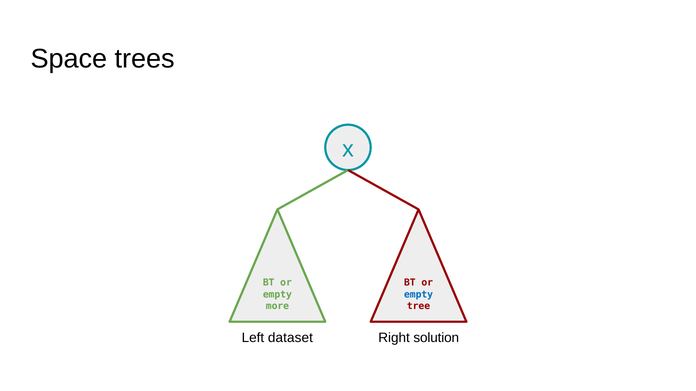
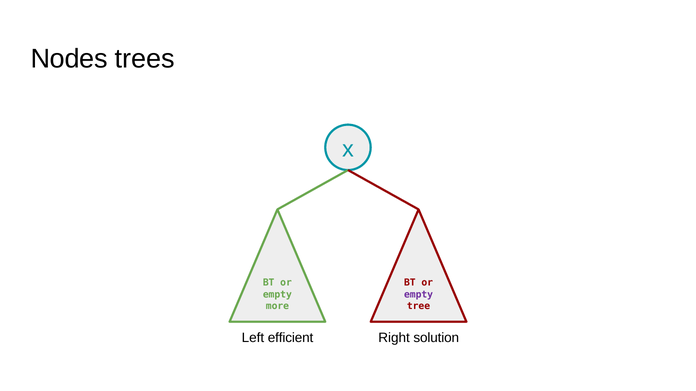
Space: Space -> Nodes
empty at (419, 295) colour: blue -> purple
dataset: dataset -> efficient
